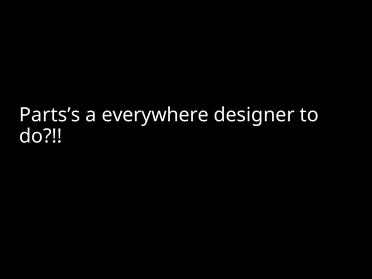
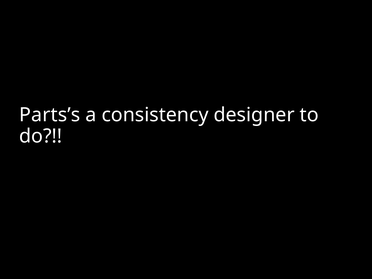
everywhere: everywhere -> consistency
